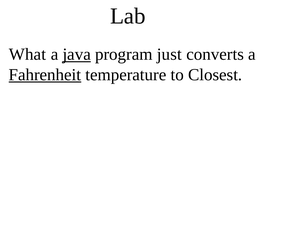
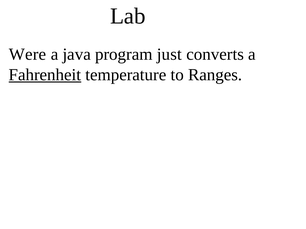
What: What -> Were
java underline: present -> none
Closest: Closest -> Ranges
